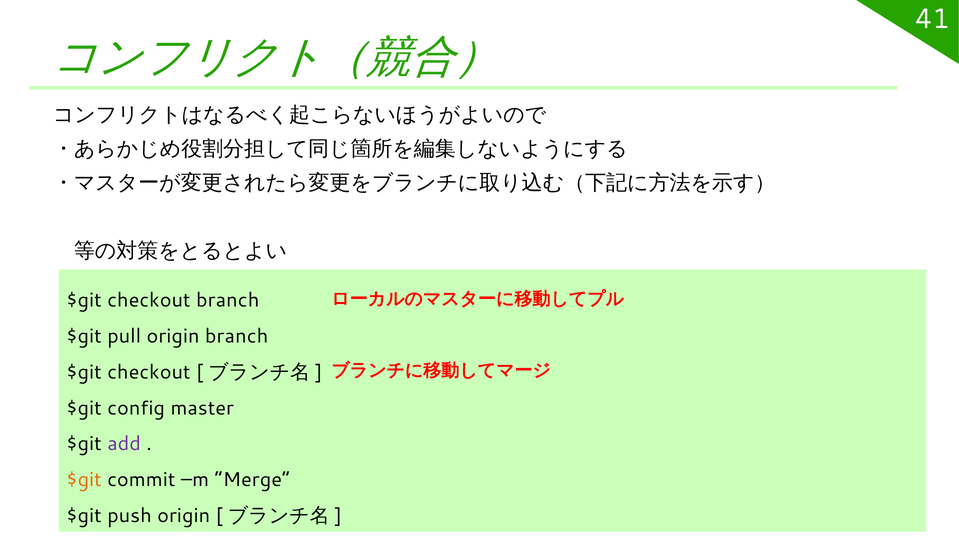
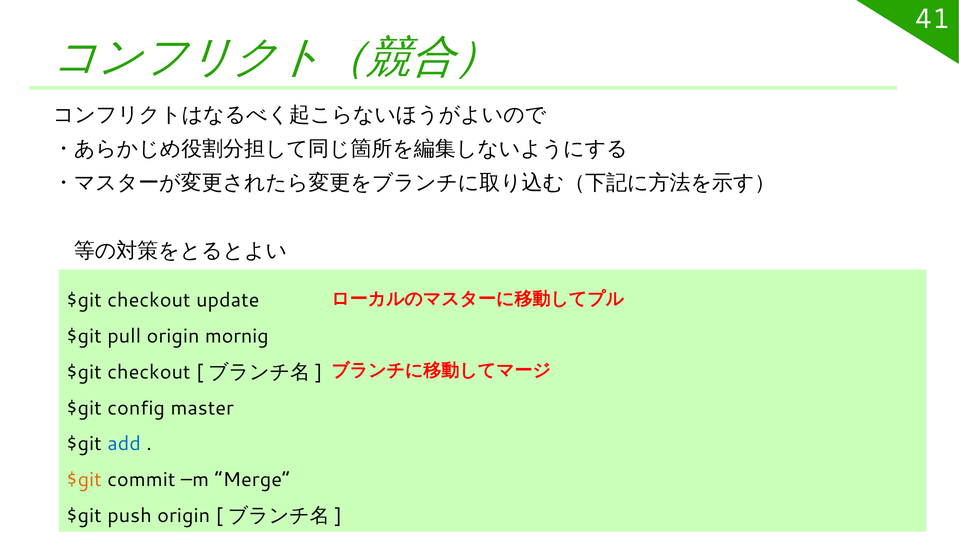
checkout branch: branch -> update
origin branch: branch -> mornig
add colour: purple -> blue
